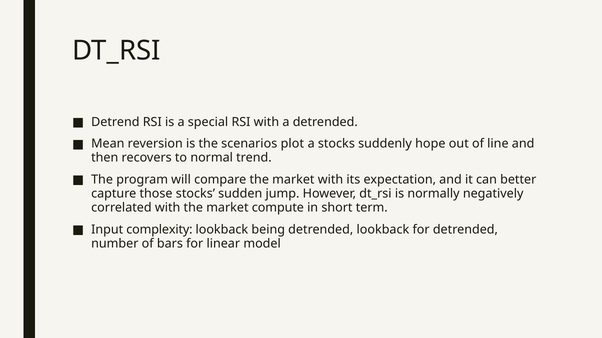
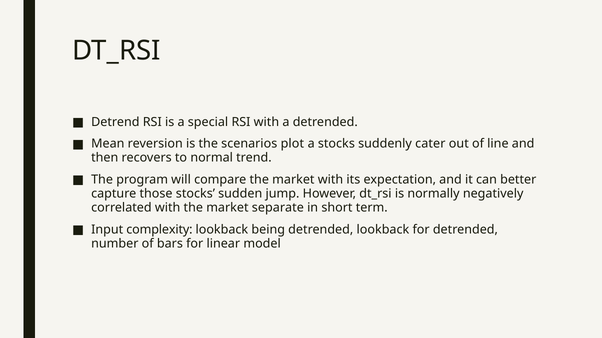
hope: hope -> cater
compute: compute -> separate
